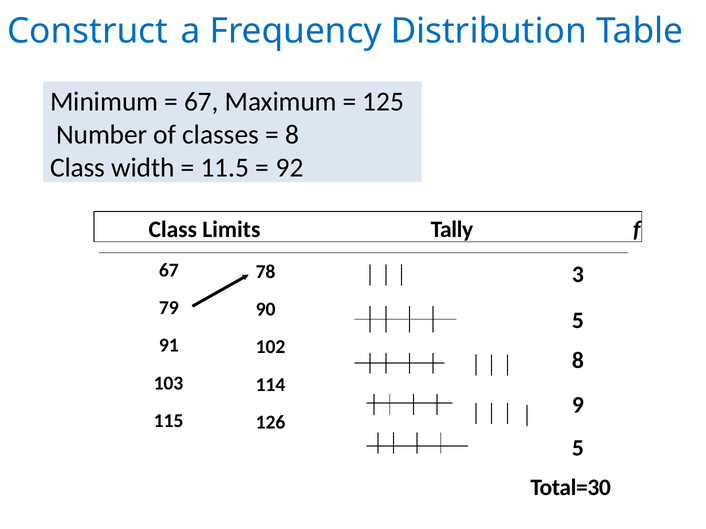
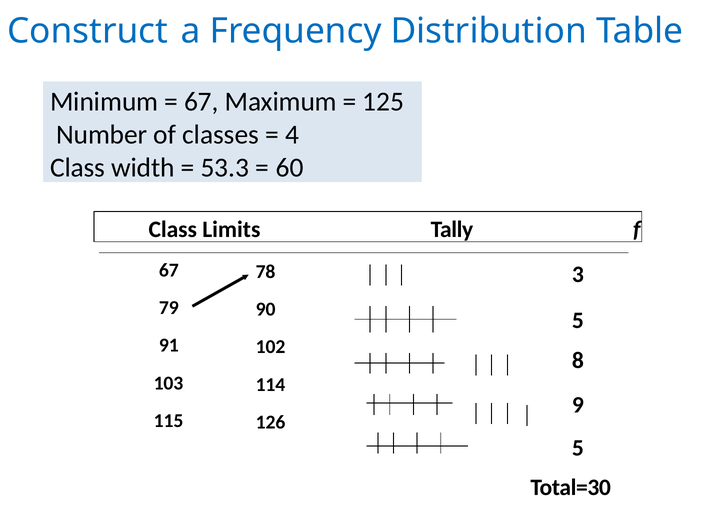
8 at (292, 135): 8 -> 4
11.5: 11.5 -> 53.3
92: 92 -> 60
